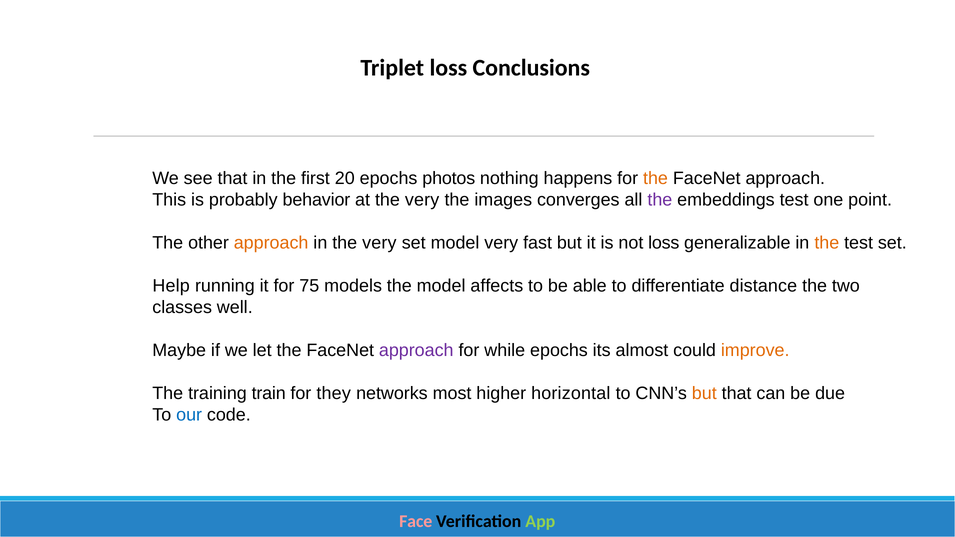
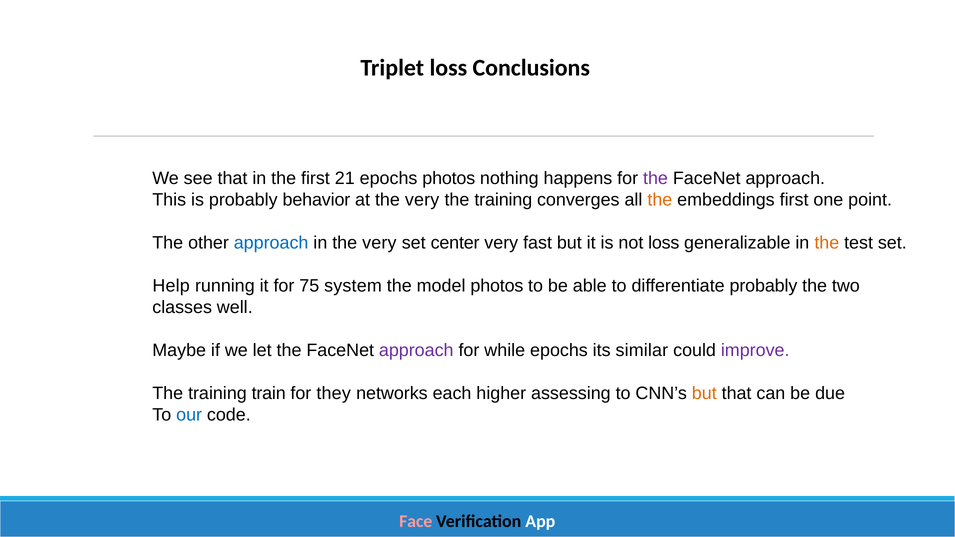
20: 20 -> 21
the at (656, 178) colour: orange -> purple
images at (503, 200): images -> training
the at (660, 200) colour: purple -> orange
embeddings test: test -> first
approach at (271, 243) colour: orange -> blue
set model: model -> center
models: models -> system
model affects: affects -> photos
differentiate distance: distance -> probably
almost: almost -> similar
improve colour: orange -> purple
most: most -> each
horizontal: horizontal -> assessing
App colour: light green -> white
